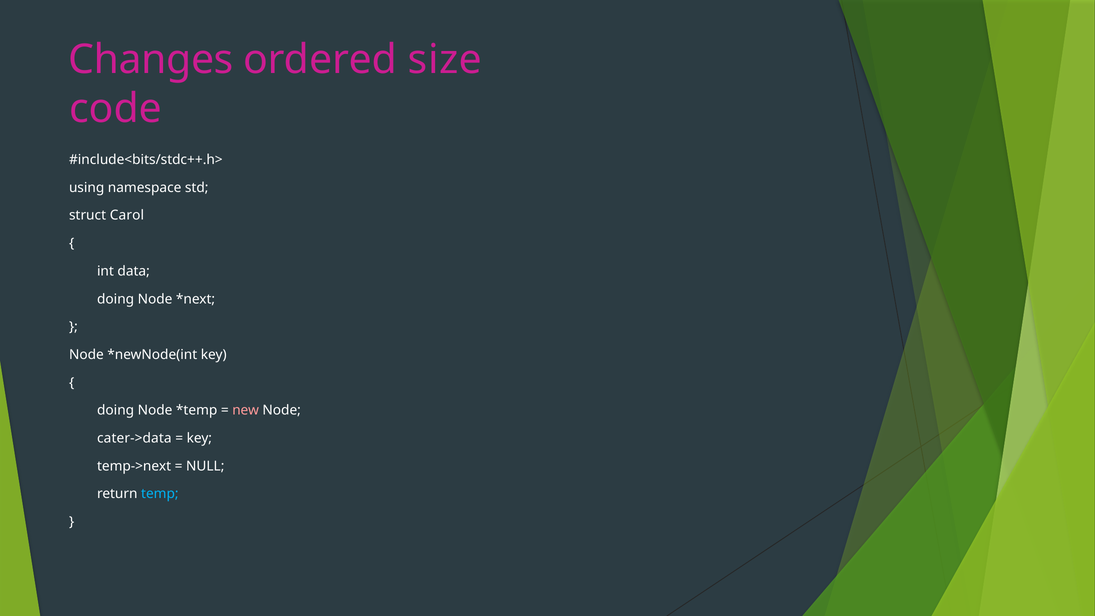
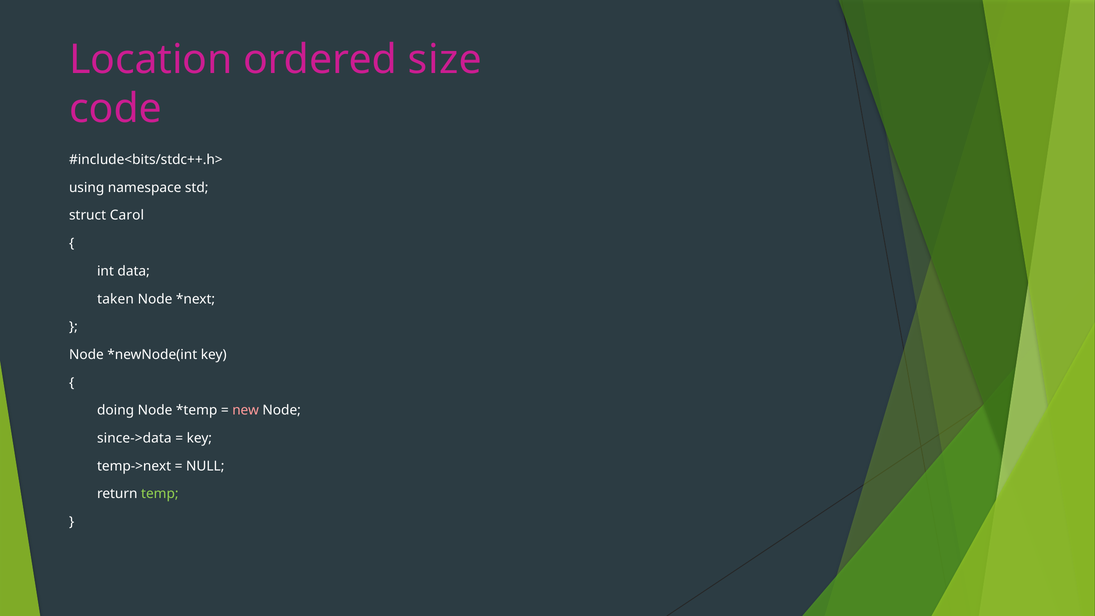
Changes: Changes -> Location
doing at (116, 299): doing -> taken
cater->data: cater->data -> since->data
temp colour: light blue -> light green
